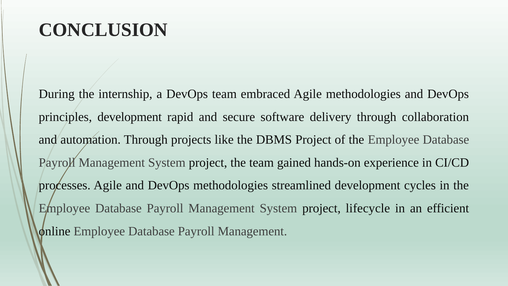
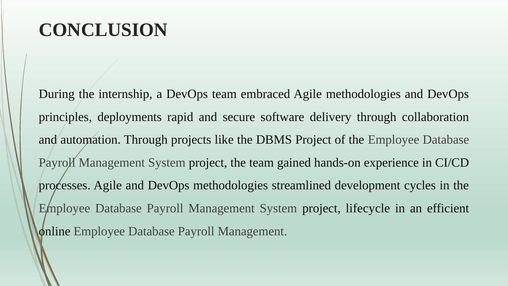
principles development: development -> deployments
